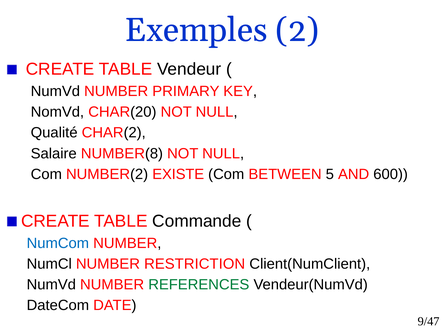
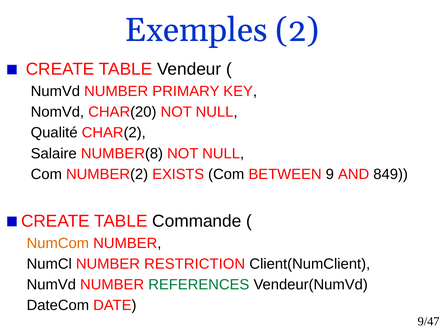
EXISTE: EXISTE -> EXISTS
5: 5 -> 9
600: 600 -> 849
NumCom colour: blue -> orange
